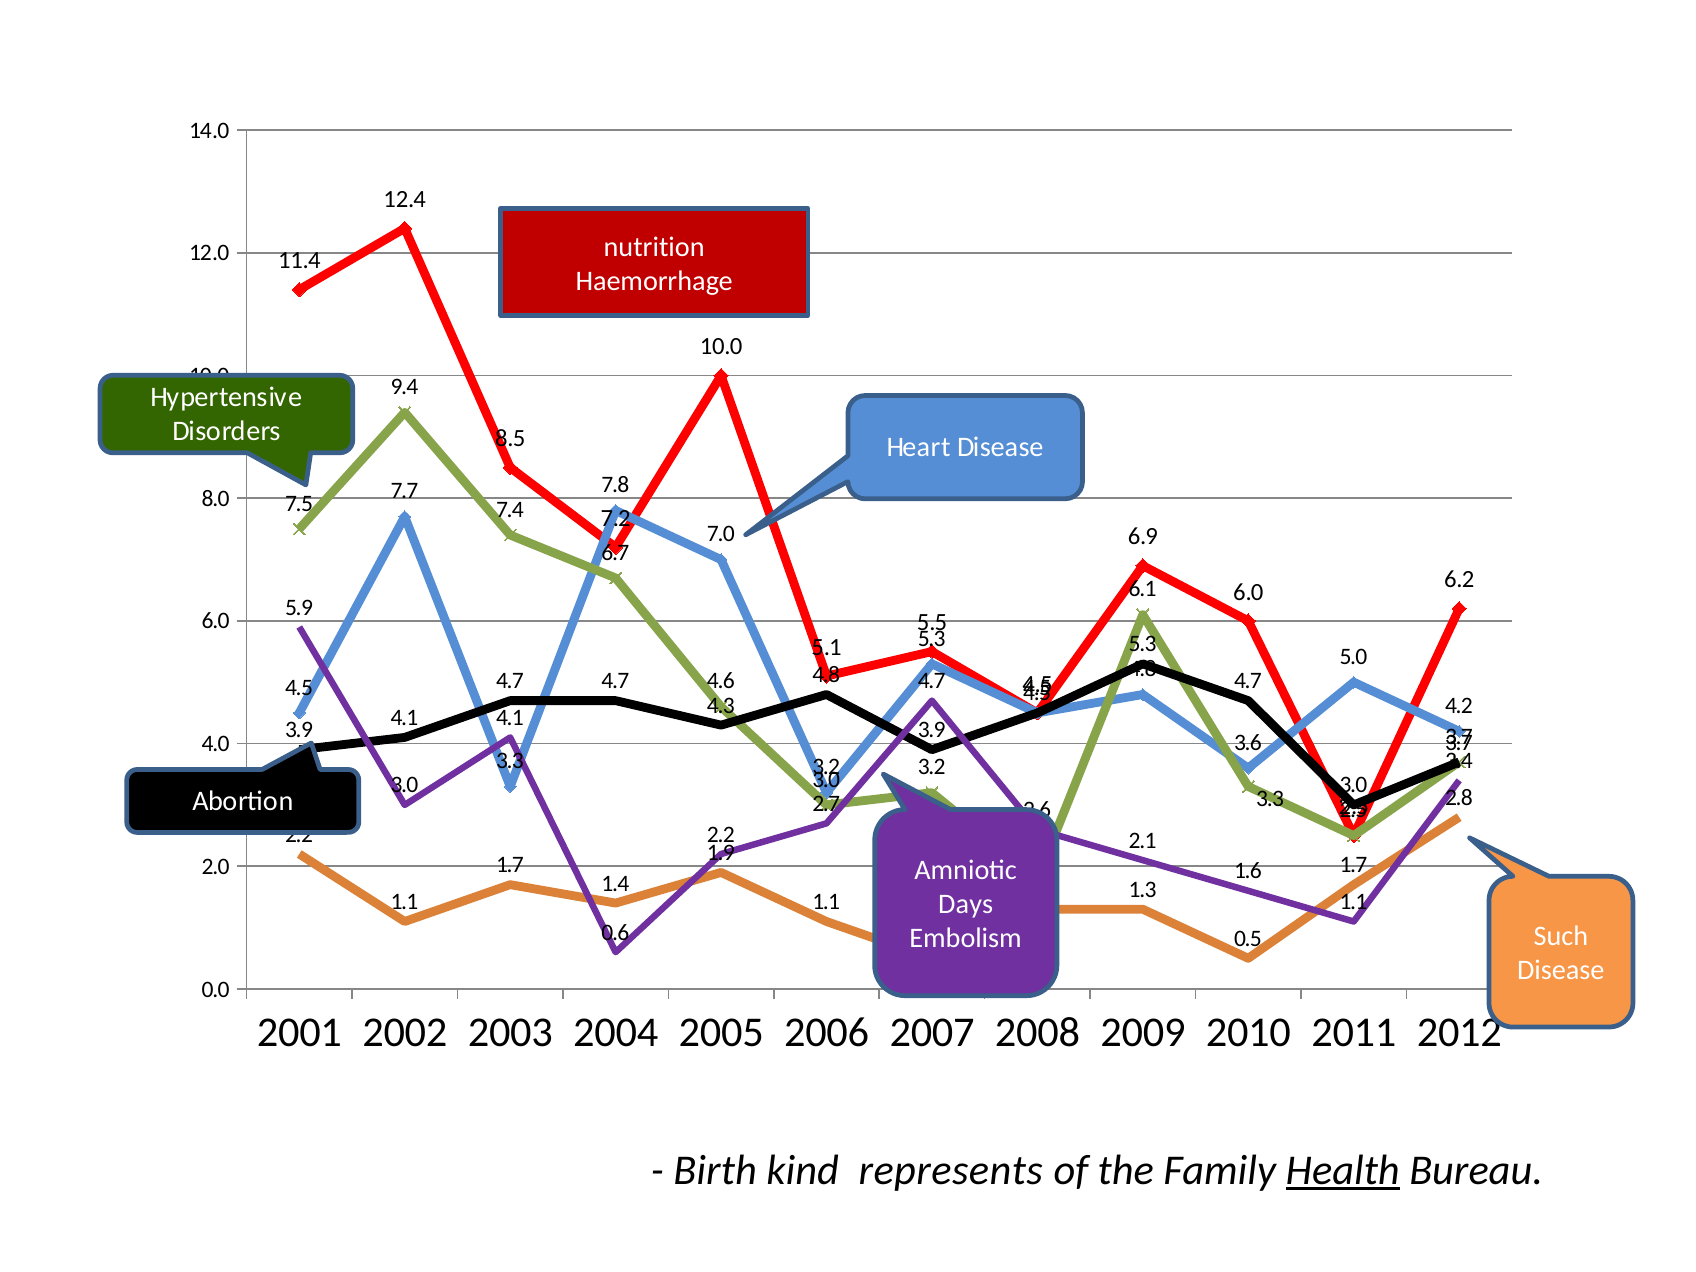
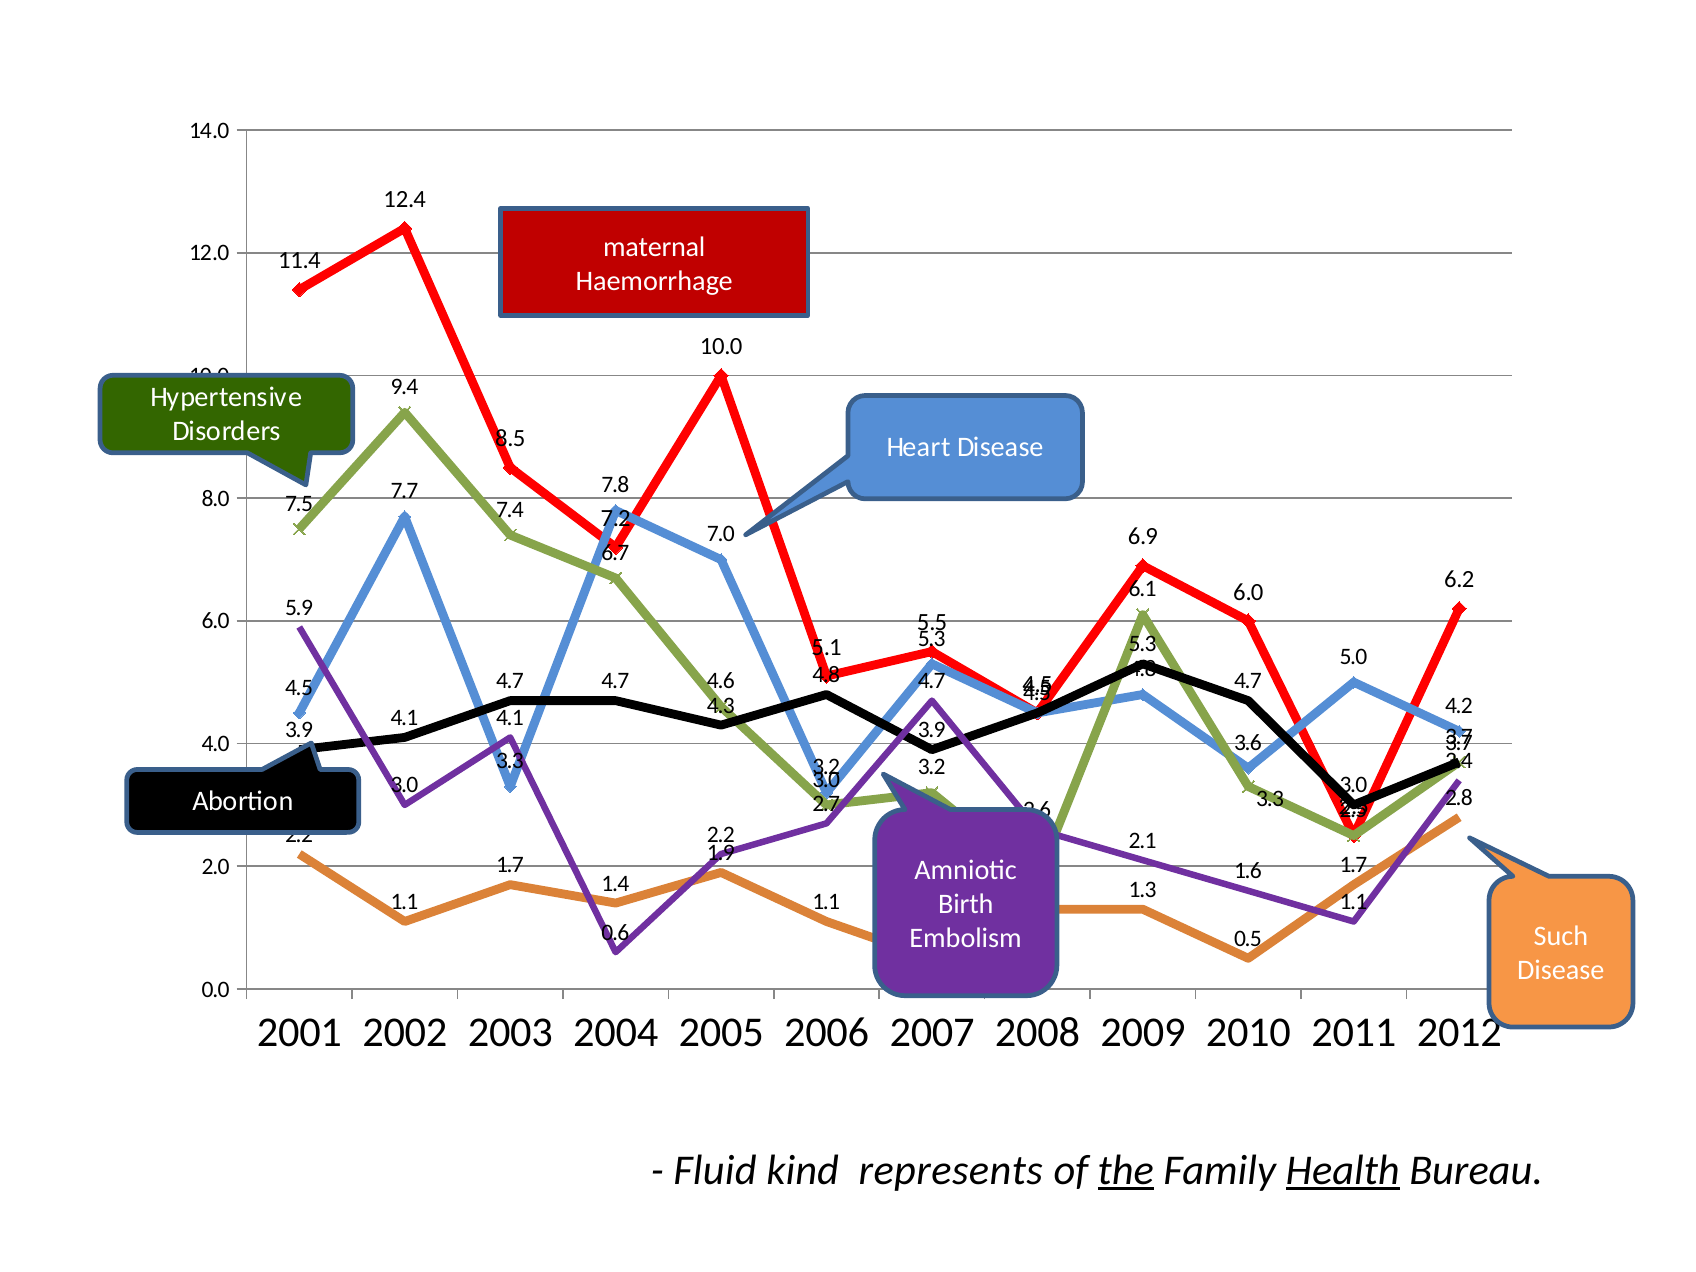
nutrition: nutrition -> maternal
Days: Days -> Birth
Birth: Birth -> Fluid
the underline: none -> present
